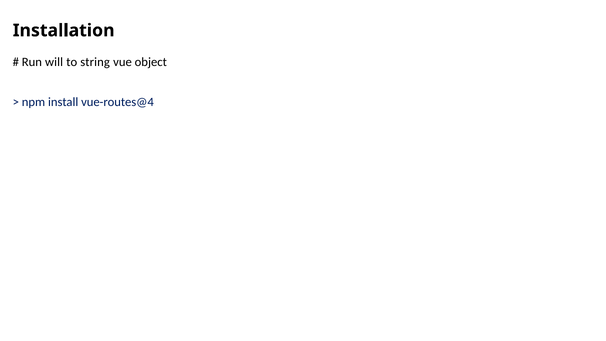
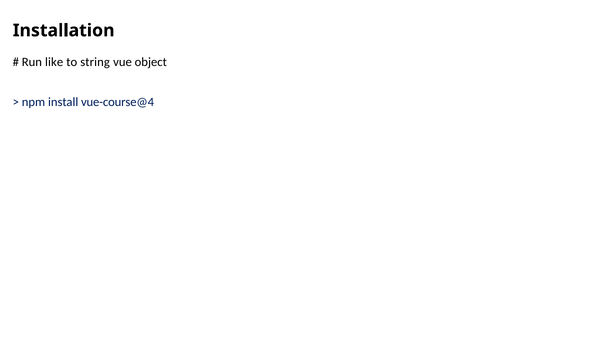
will: will -> like
vue-routes@4: vue-routes@4 -> vue-course@4
